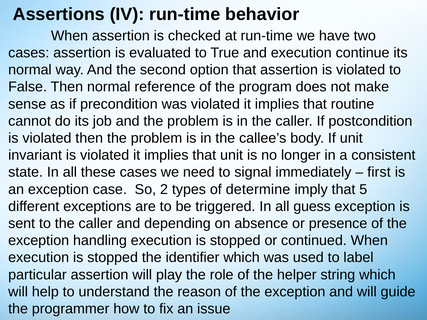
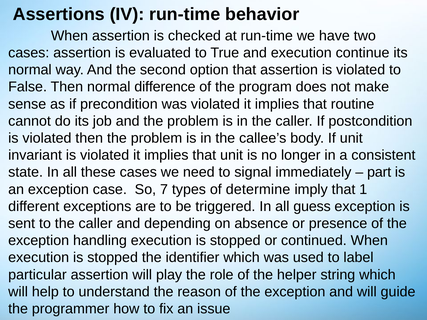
reference: reference -> difference
first: first -> part
2: 2 -> 7
5: 5 -> 1
